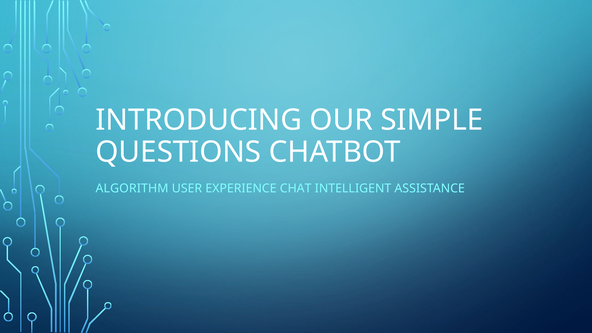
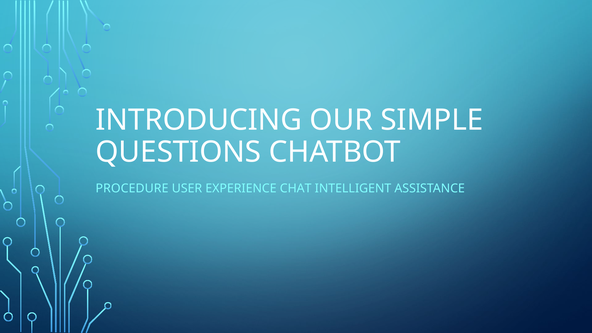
ALGORITHM: ALGORITHM -> PROCEDURE
